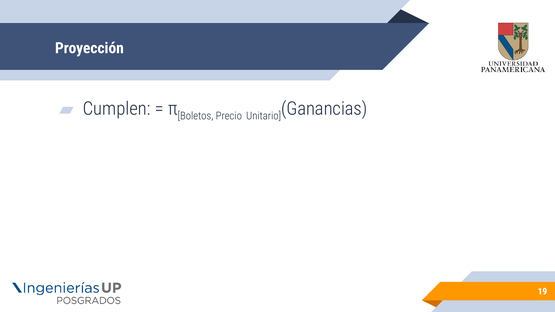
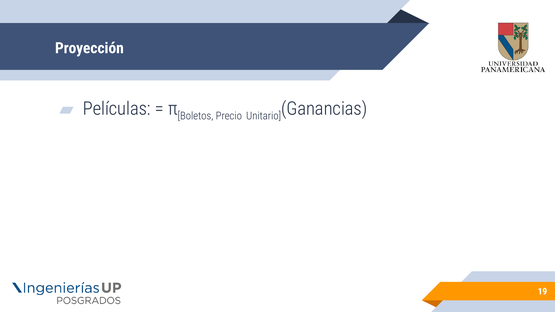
Cumplen: Cumplen -> Películas
